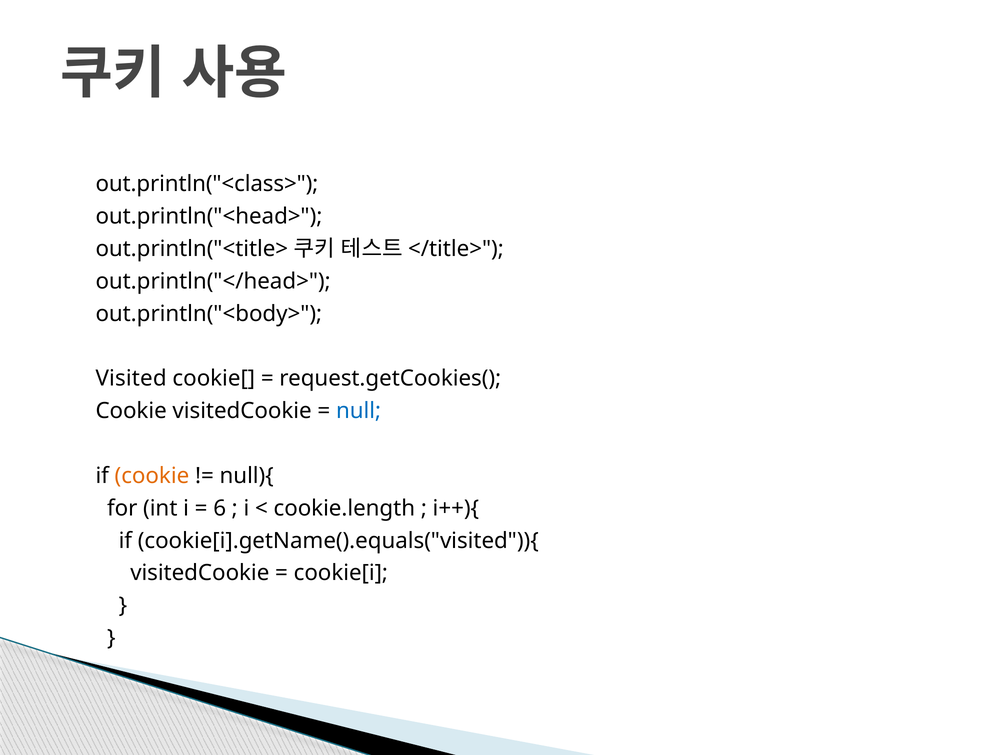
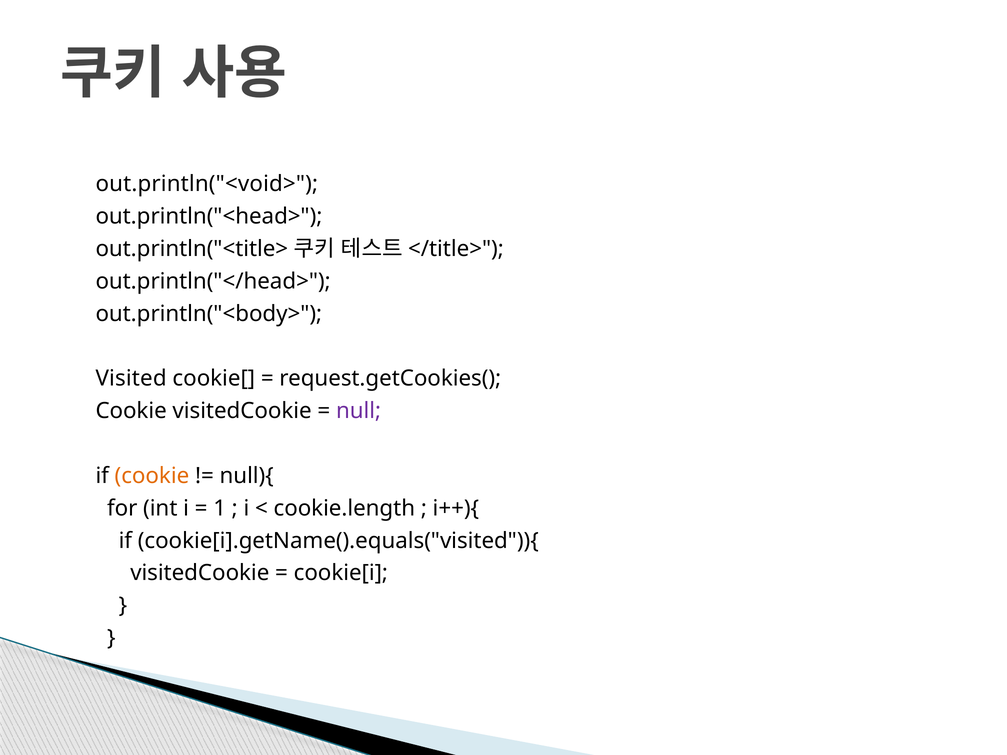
out.println("<class>: out.println("<class> -> out.println("<void>
null colour: blue -> purple
6: 6 -> 1
